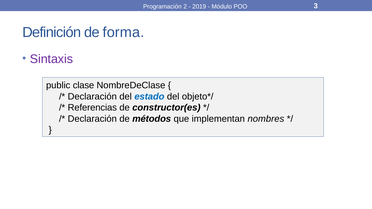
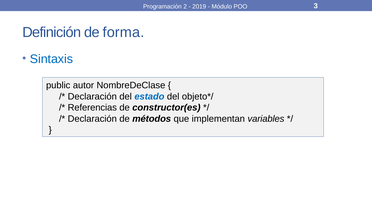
Sintaxis colour: purple -> blue
clase: clase -> autor
nombres: nombres -> variables
